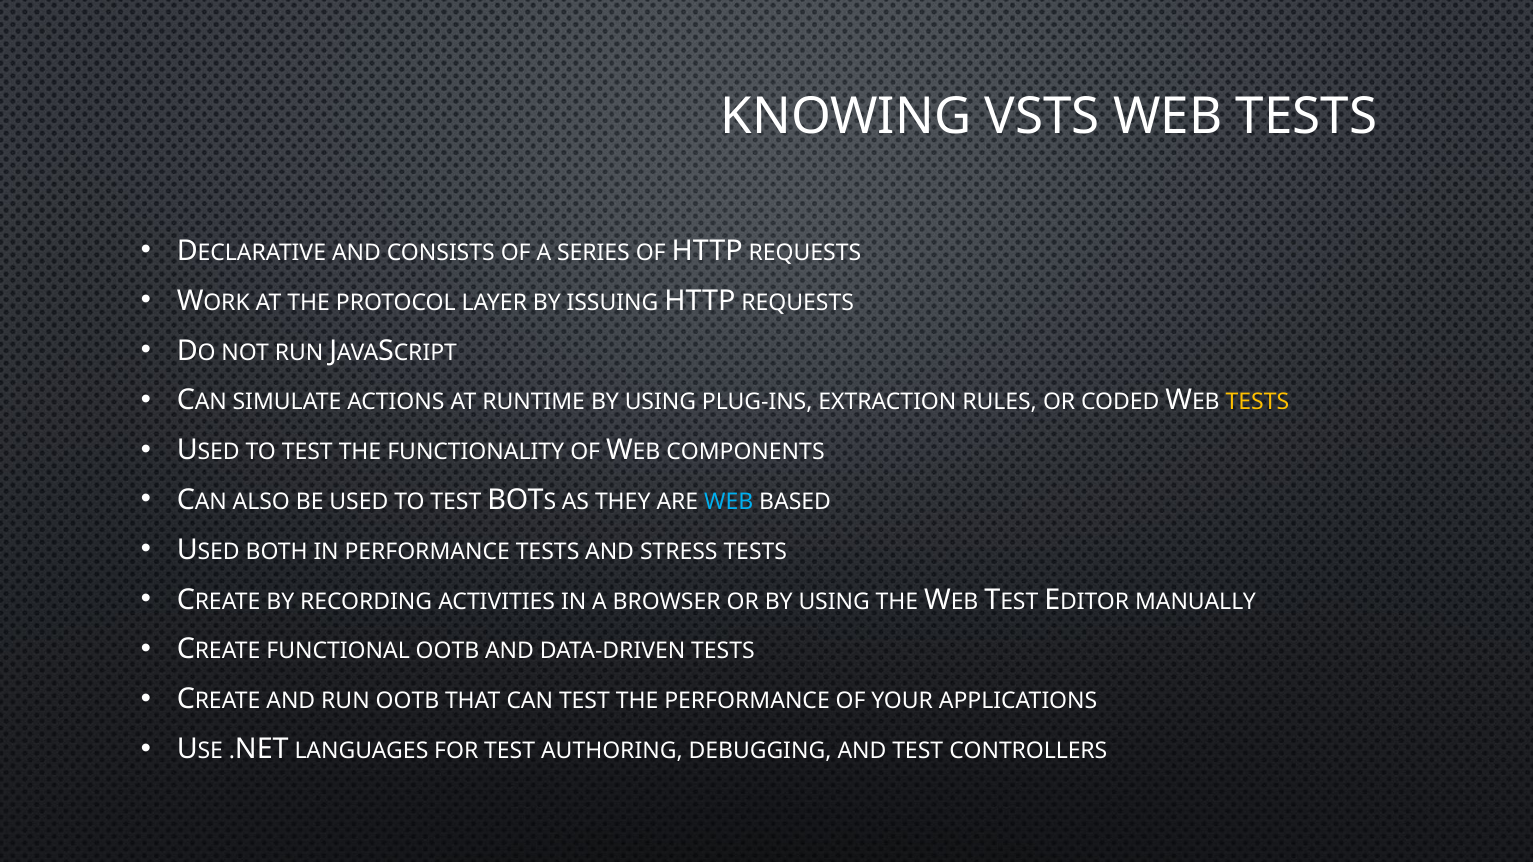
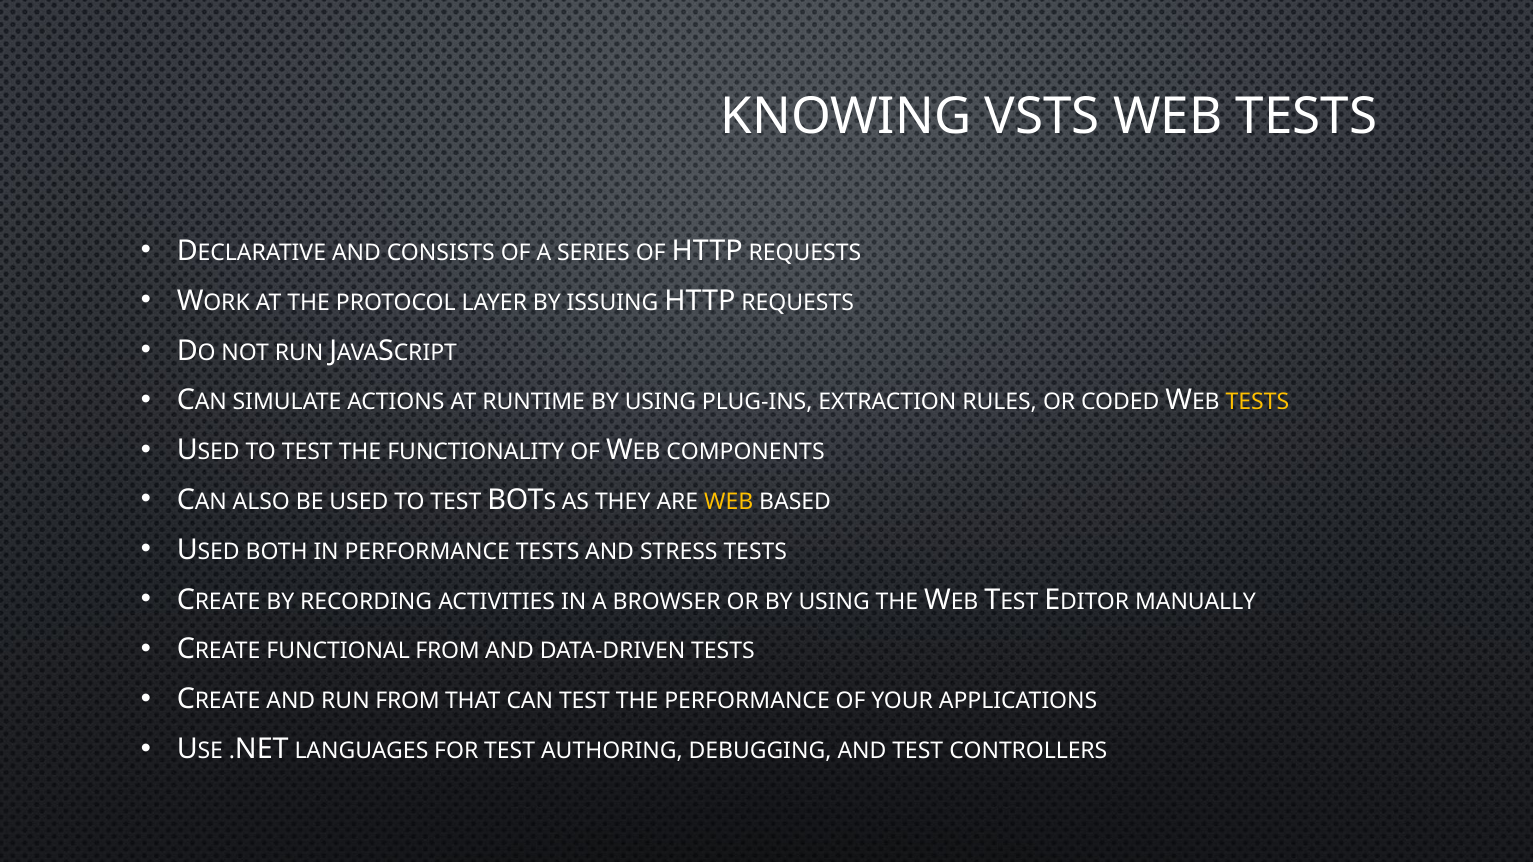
WEB at (729, 502) colour: light blue -> yellow
FUNCTIONAL OOTB: OOTB -> FROM
RUN OOTB: OOTB -> FROM
